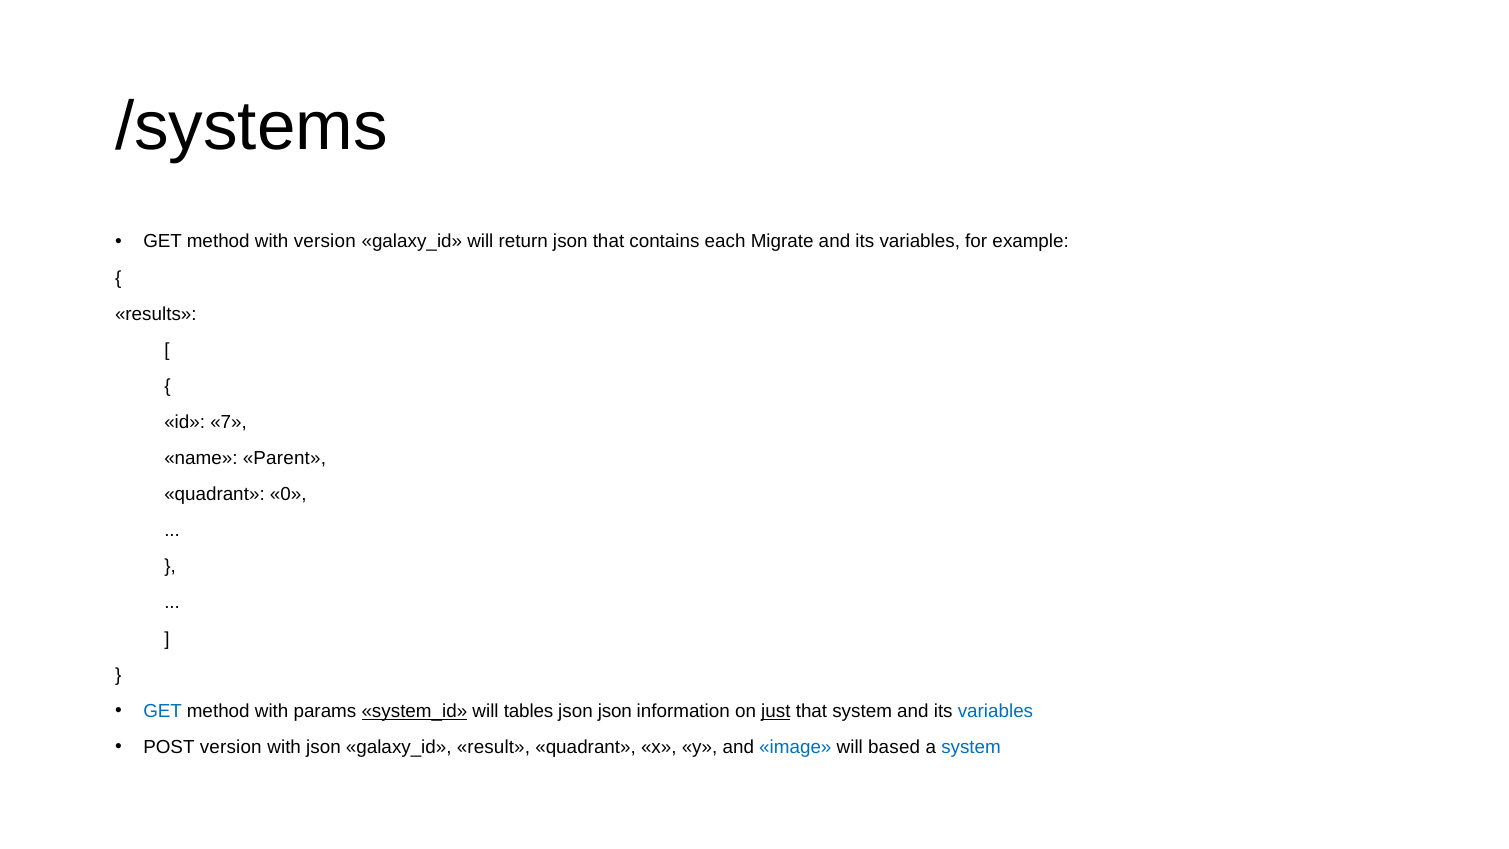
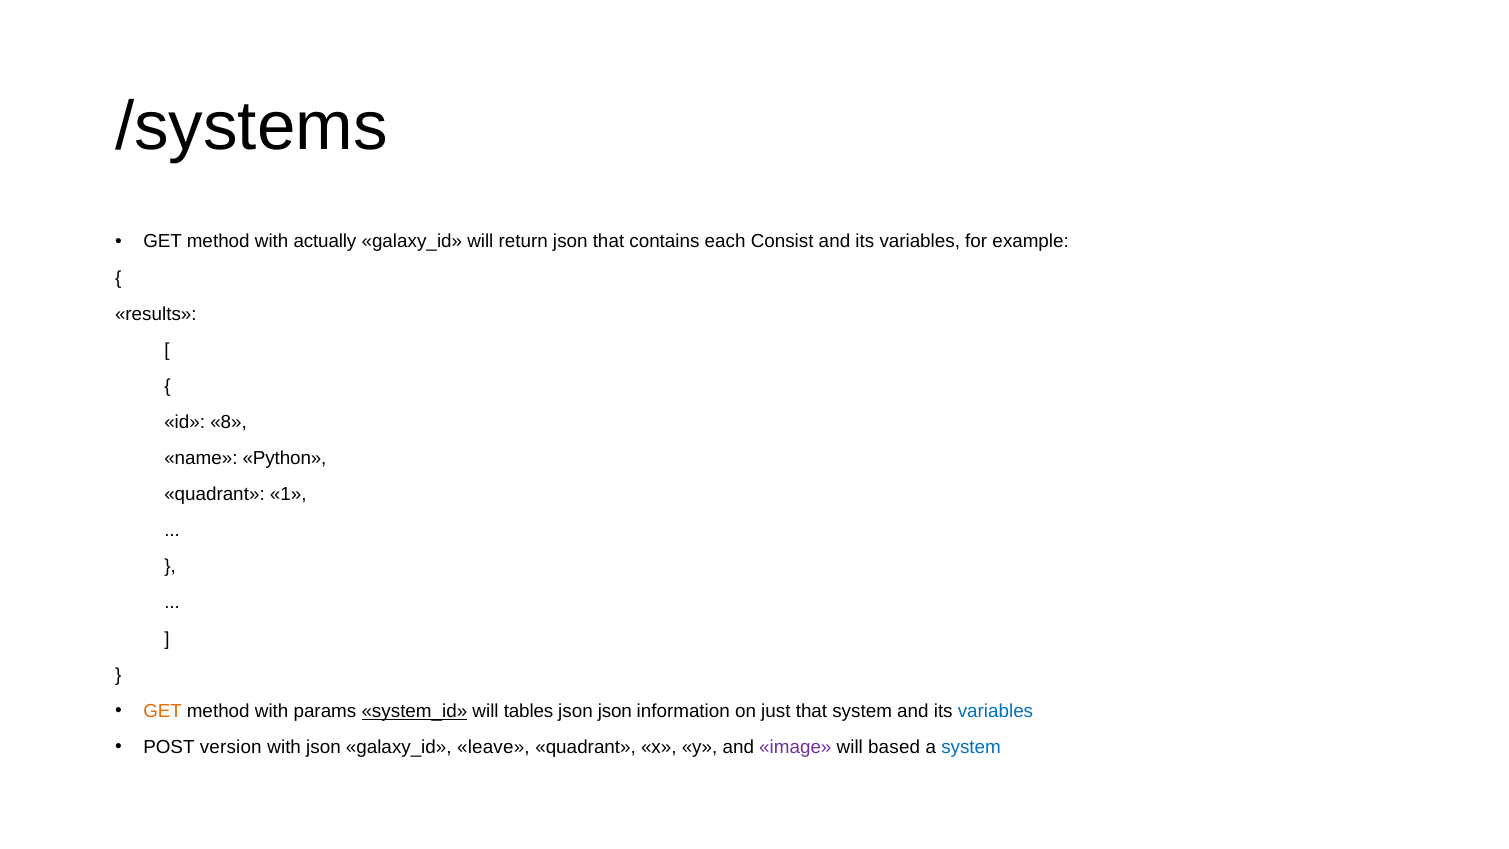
with version: version -> actually
Migrate: Migrate -> Consist
7: 7 -> 8
Parent: Parent -> Python
0: 0 -> 1
GET at (163, 711) colour: blue -> orange
just underline: present -> none
result: result -> leave
image colour: blue -> purple
